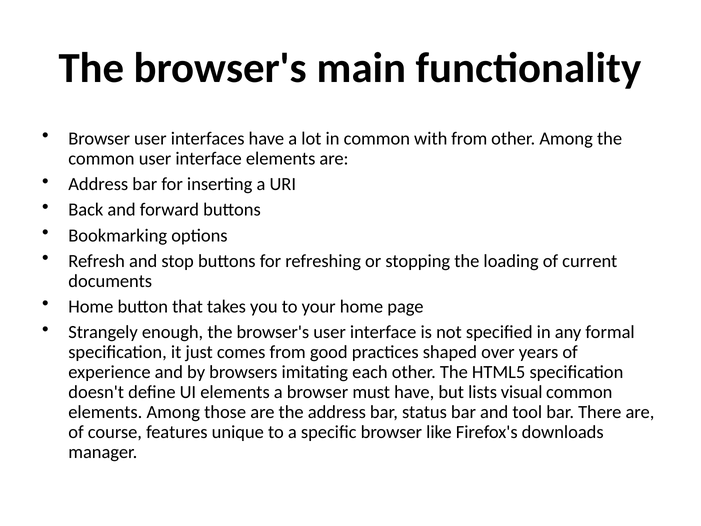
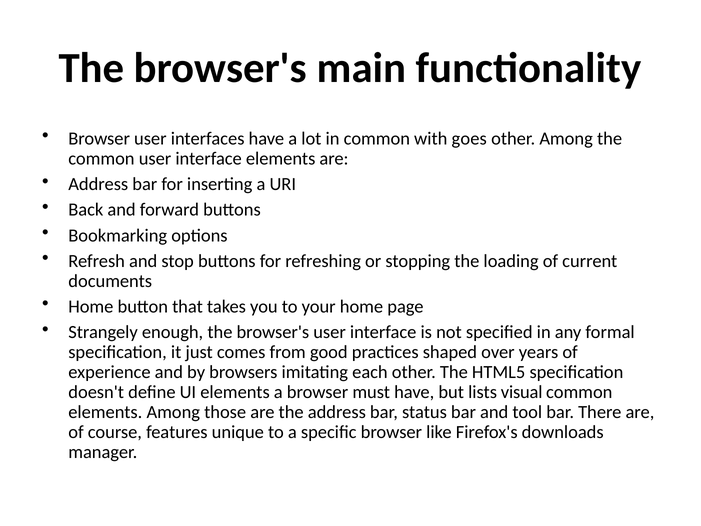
with from: from -> goes
